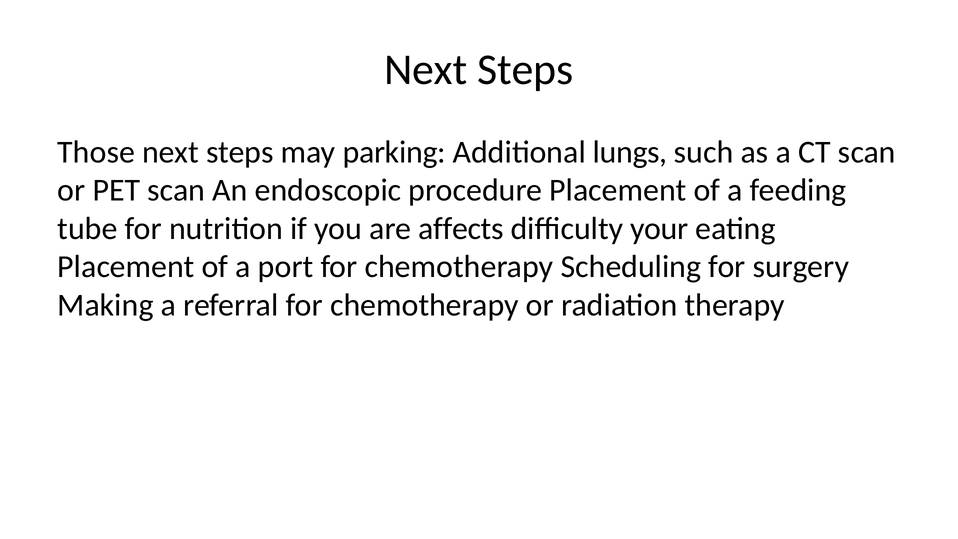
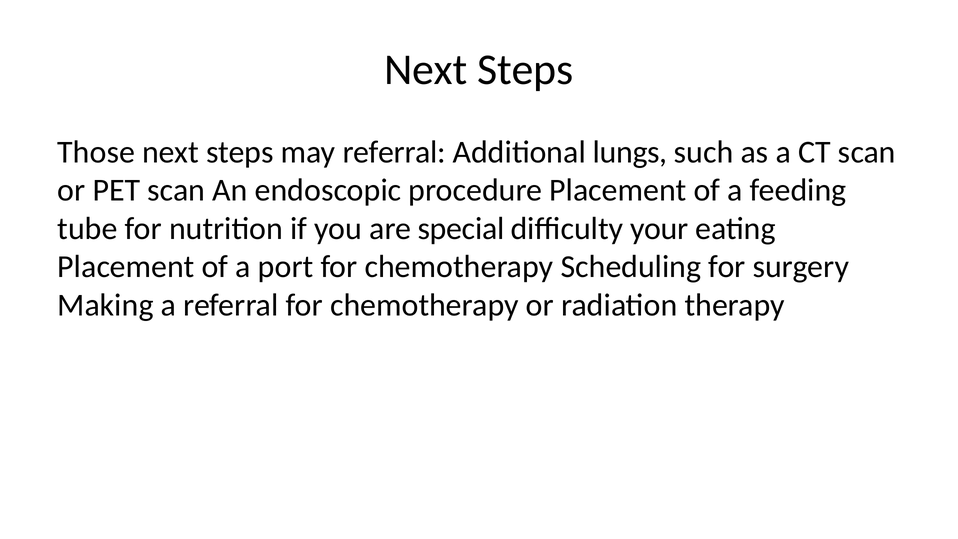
may parking: parking -> referral
affects: affects -> special
